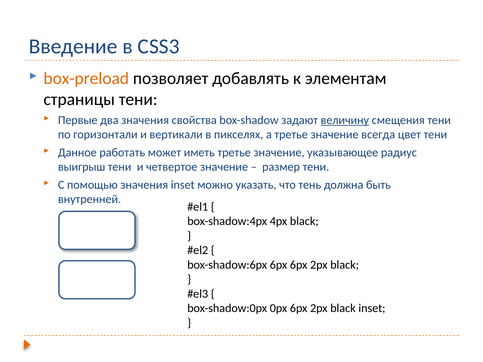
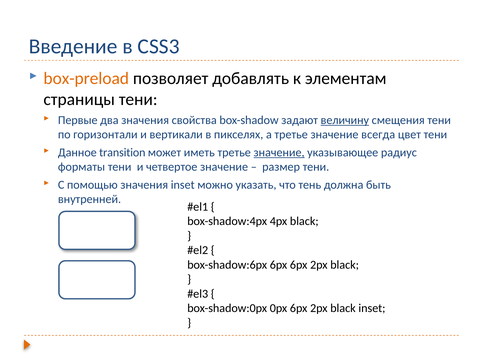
работать: работать -> transition
значение at (279, 153) underline: none -> present
выигрыш: выигрыш -> форматы
